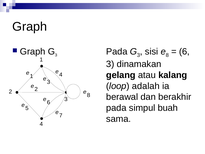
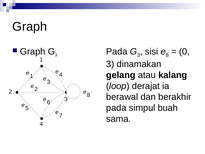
6 at (184, 52): 6 -> 0
adalah: adalah -> derajat
